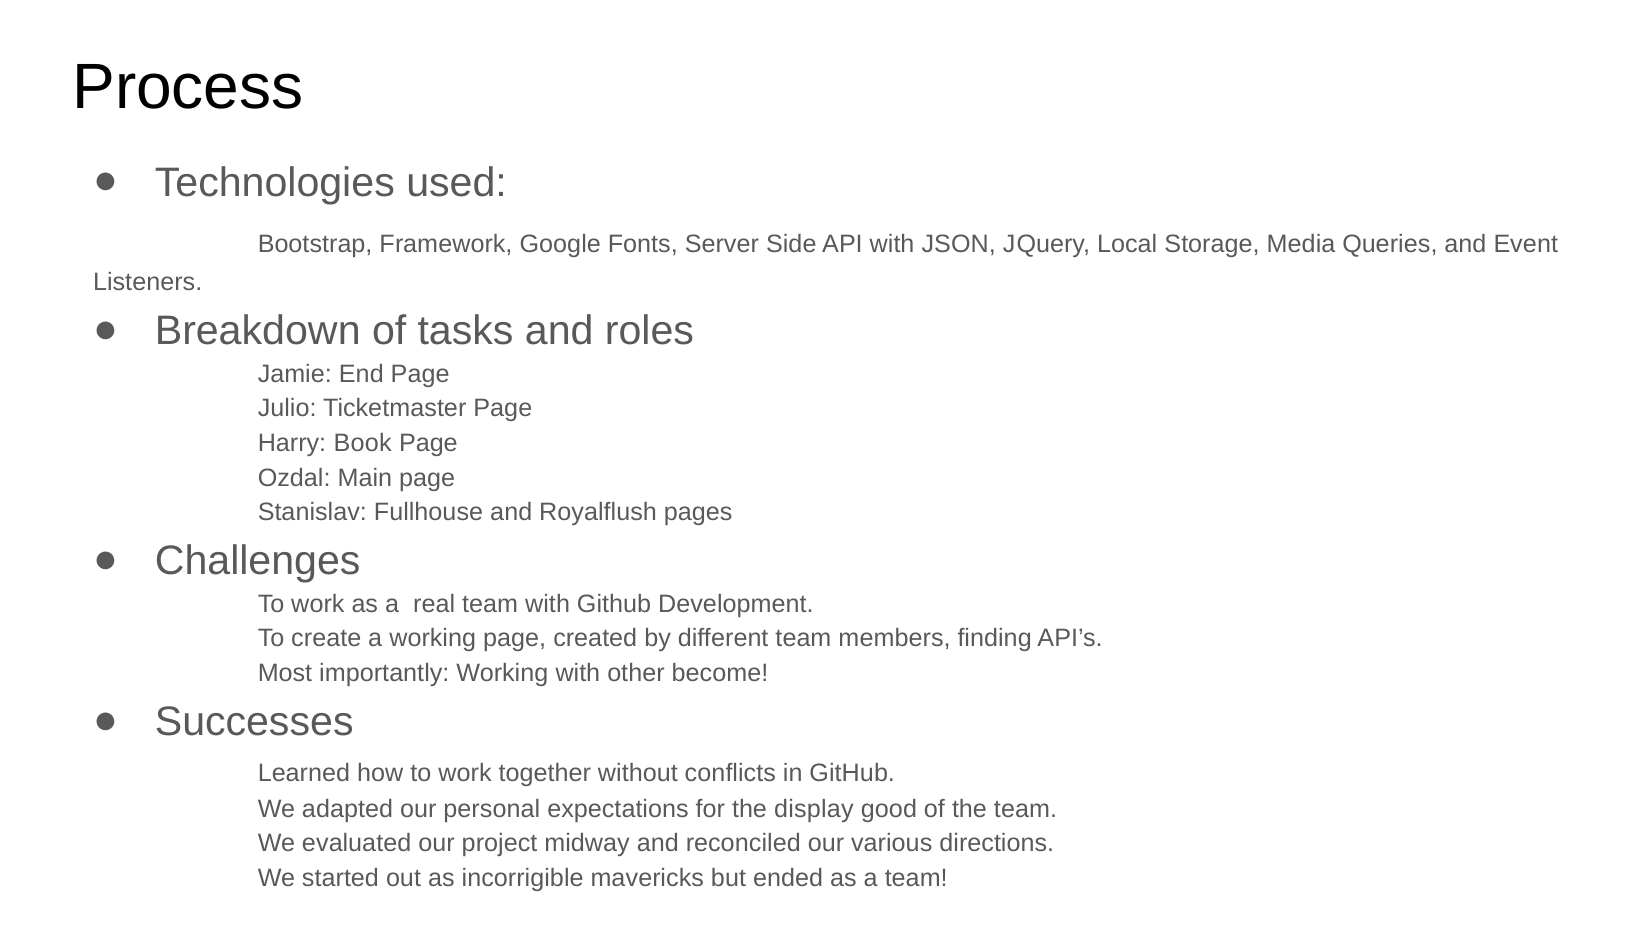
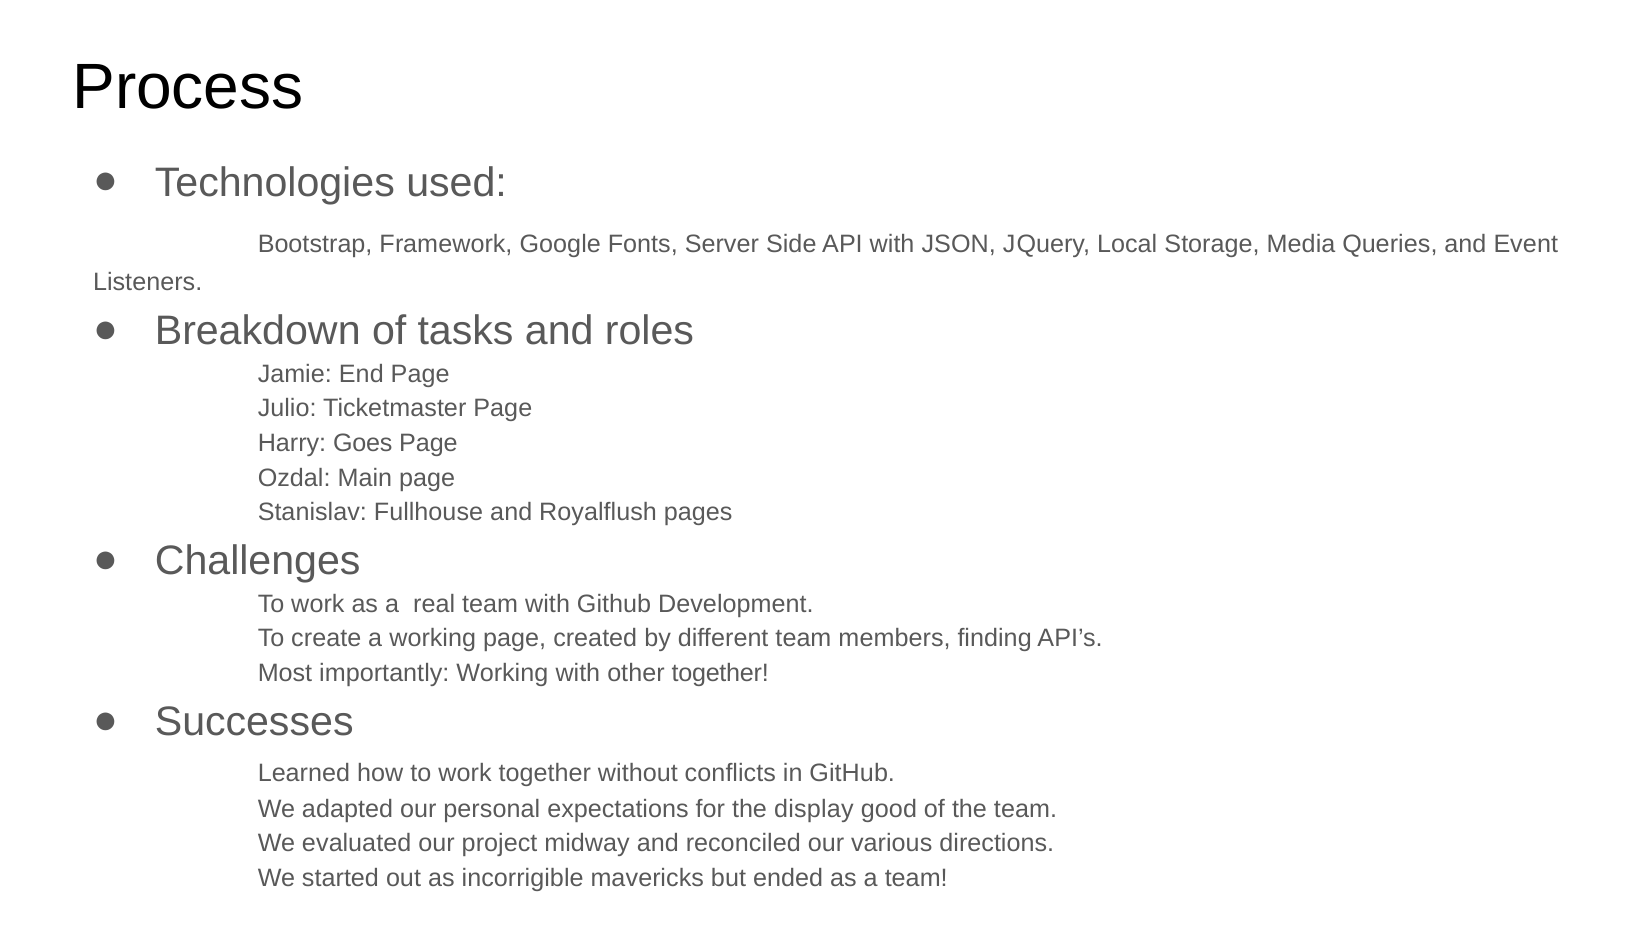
Book: Book -> Goes
other become: become -> together
